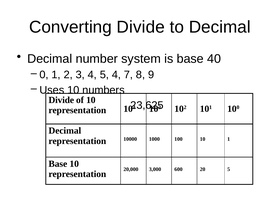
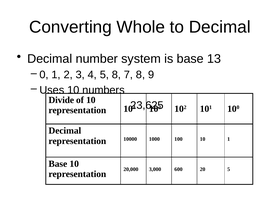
Converting Divide: Divide -> Whole
40: 40 -> 13
5 4: 4 -> 8
